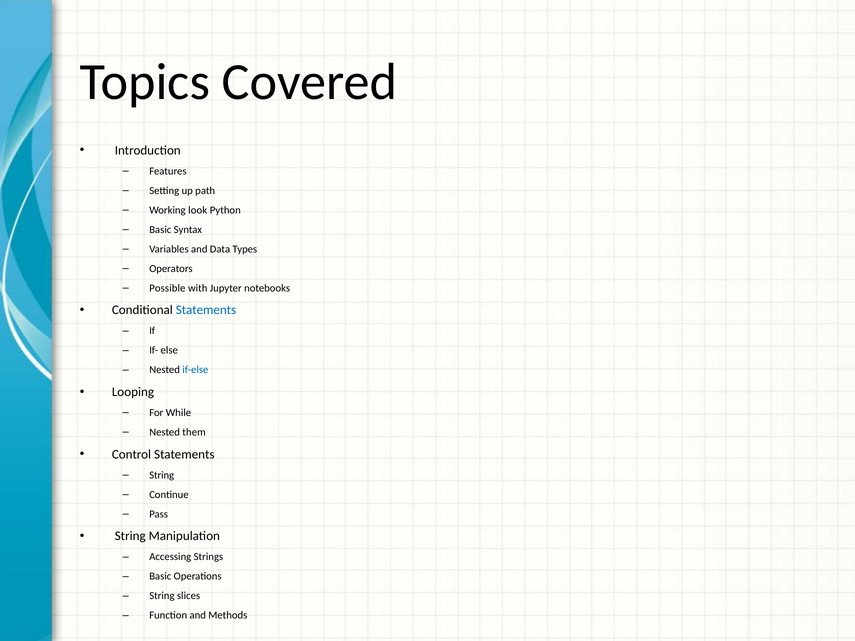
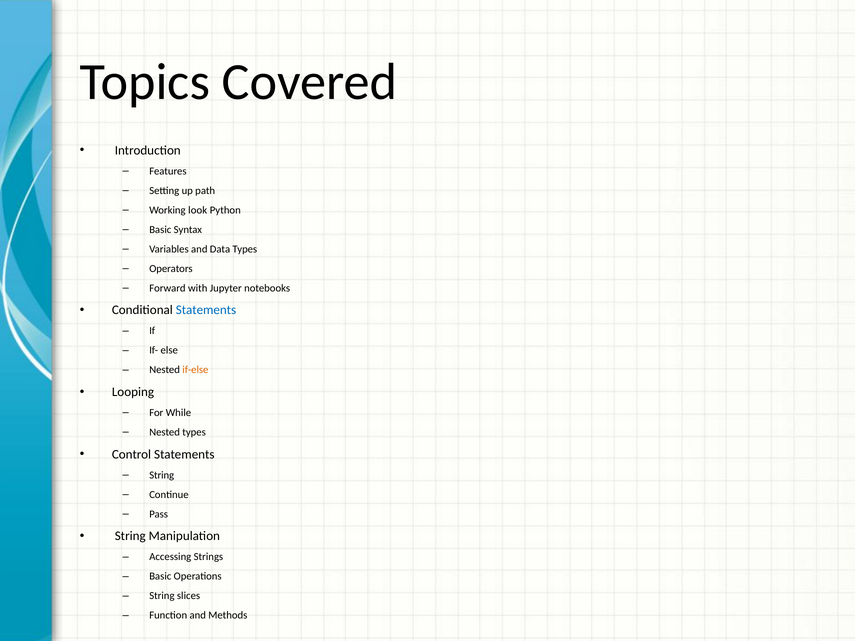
Possible: Possible -> Forward
if-else colour: blue -> orange
Nested them: them -> types
